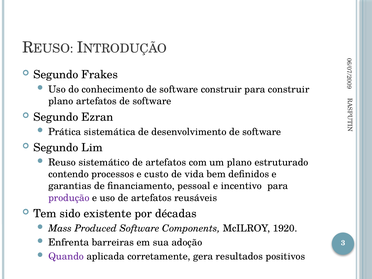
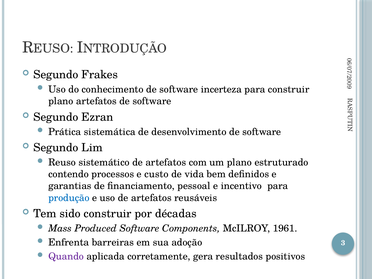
software construir: construir -> incerteza
produção colour: purple -> blue
sido existente: existente -> construir
1920: 1920 -> 1961
